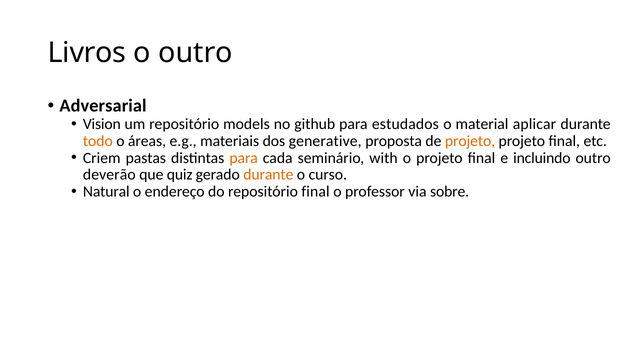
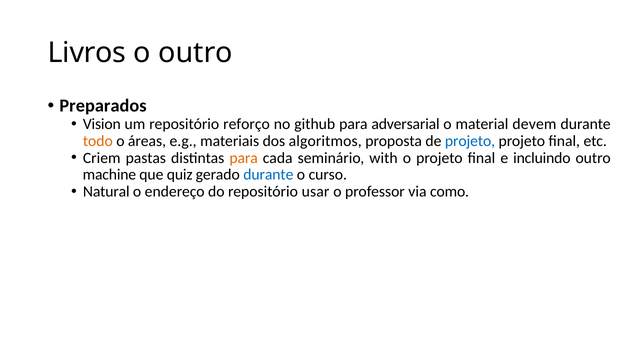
Adversarial: Adversarial -> Preparados
models: models -> reforço
estudados: estudados -> adversarial
aplicar: aplicar -> devem
generative: generative -> algoritmos
projeto at (470, 141) colour: orange -> blue
deverão: deverão -> machine
durante at (268, 175) colour: orange -> blue
repositório final: final -> usar
sobre: sobre -> como
